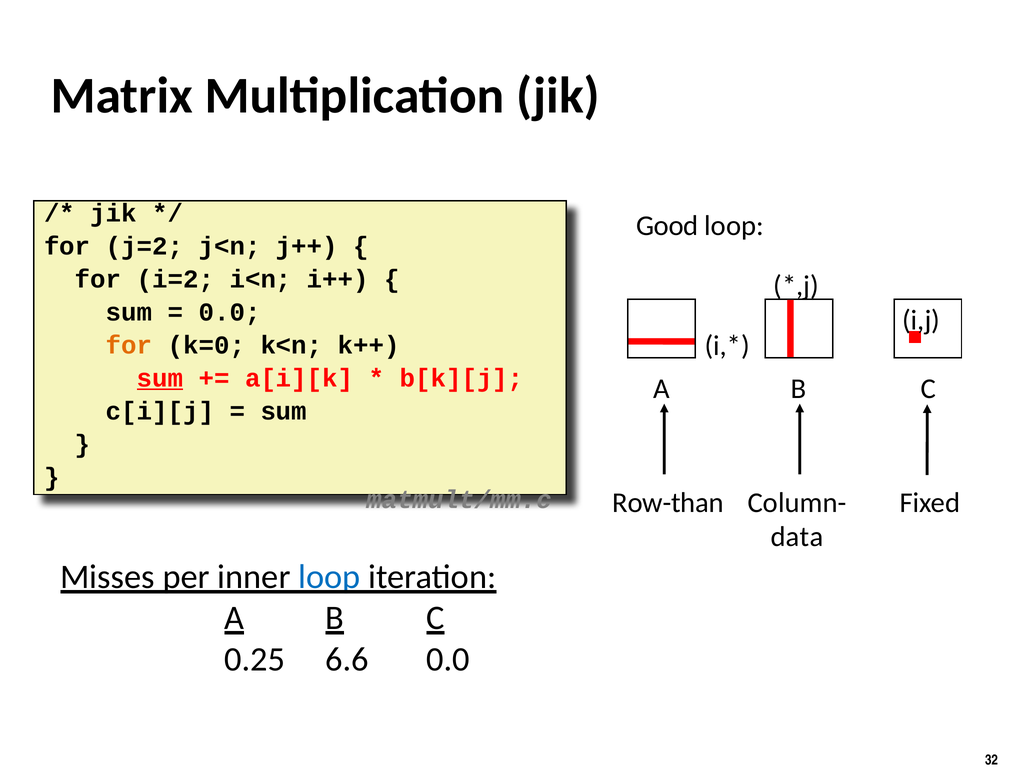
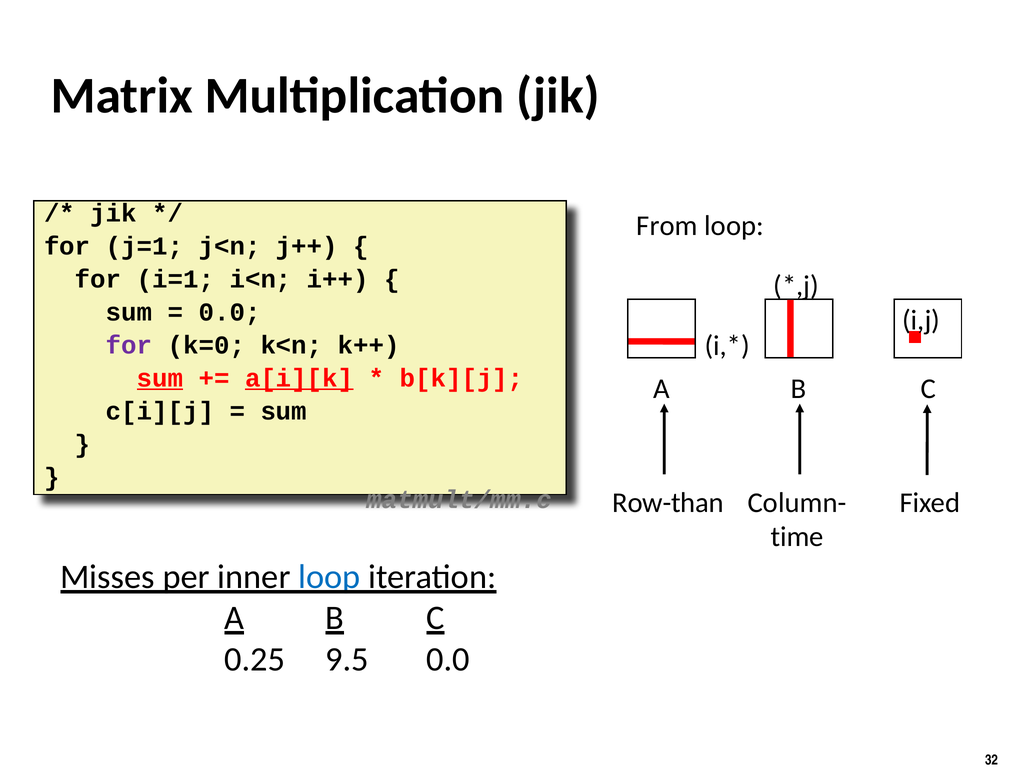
Good: Good -> From
j=2: j=2 -> j=1
i=2: i=2 -> i=1
for at (129, 345) colour: orange -> purple
a[i][k underline: none -> present
data: data -> time
6.6: 6.6 -> 9.5
